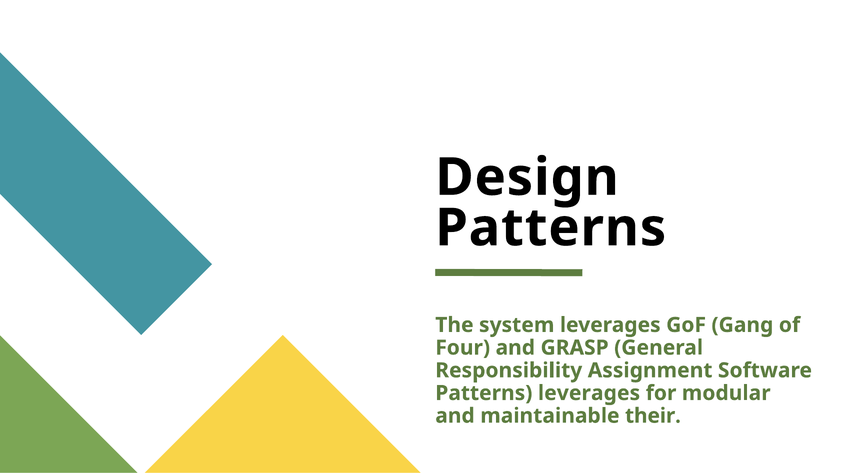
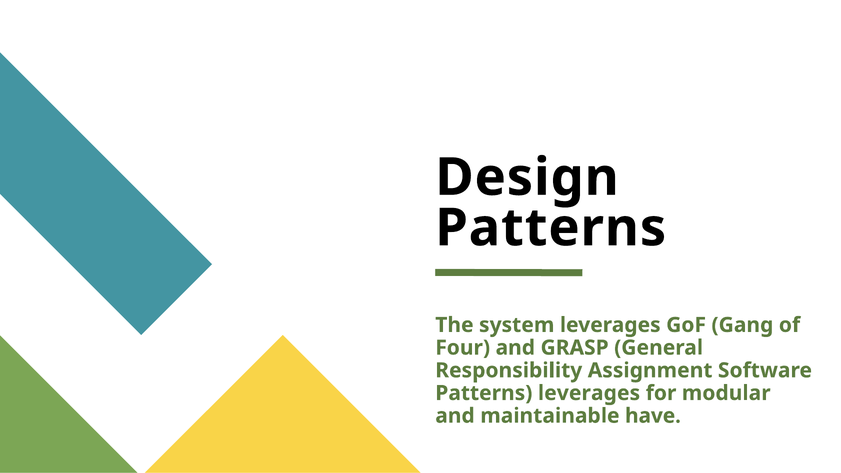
their: their -> have
